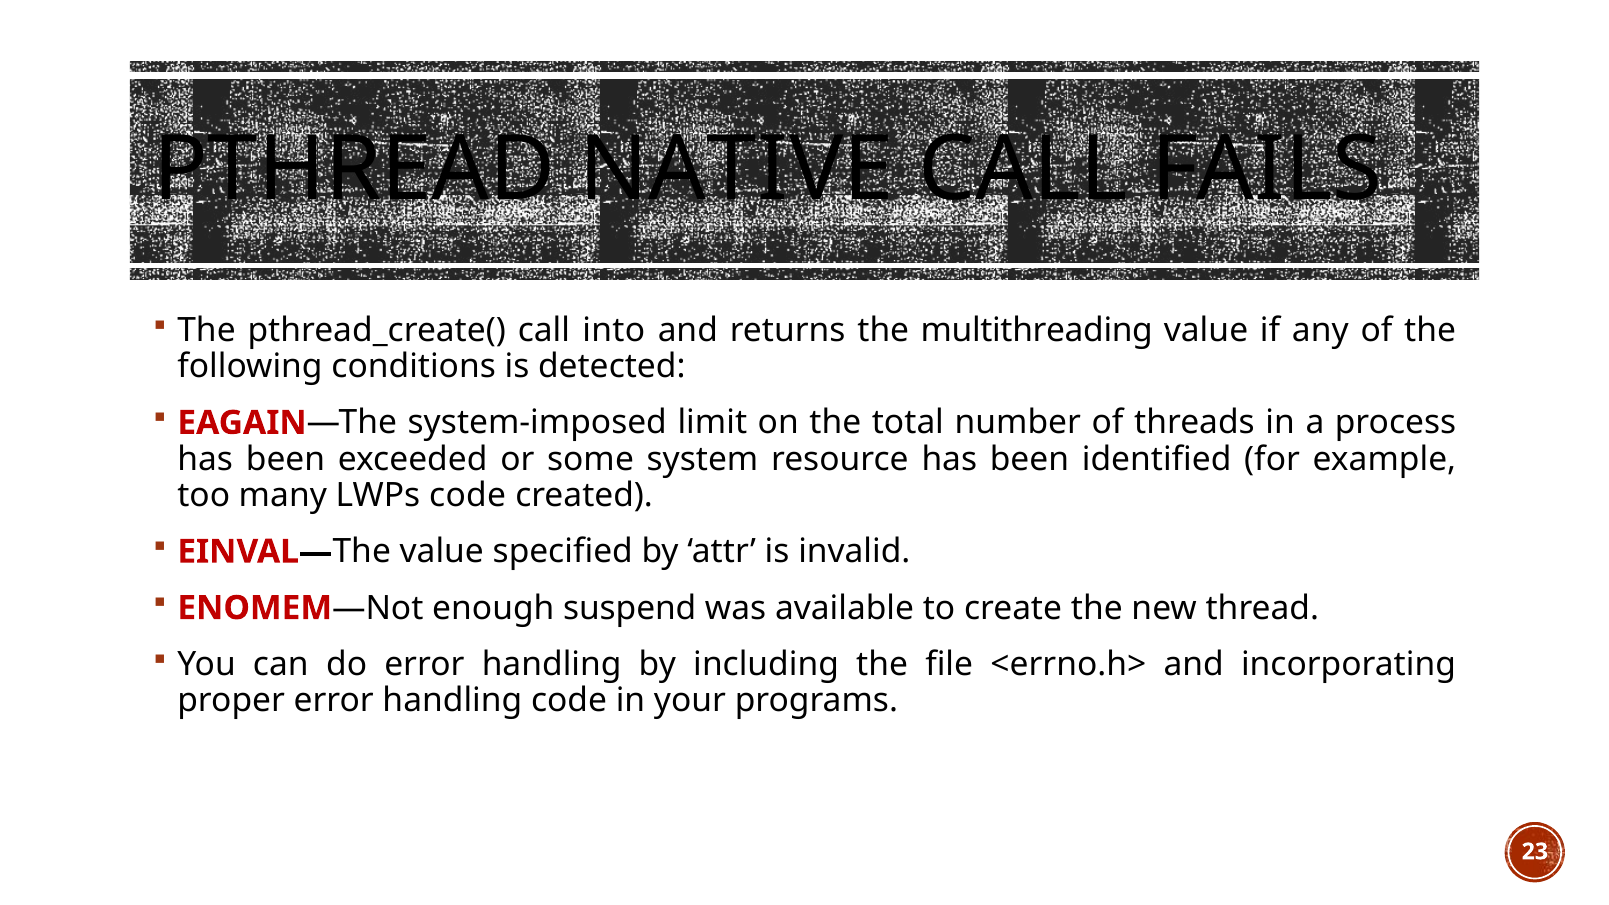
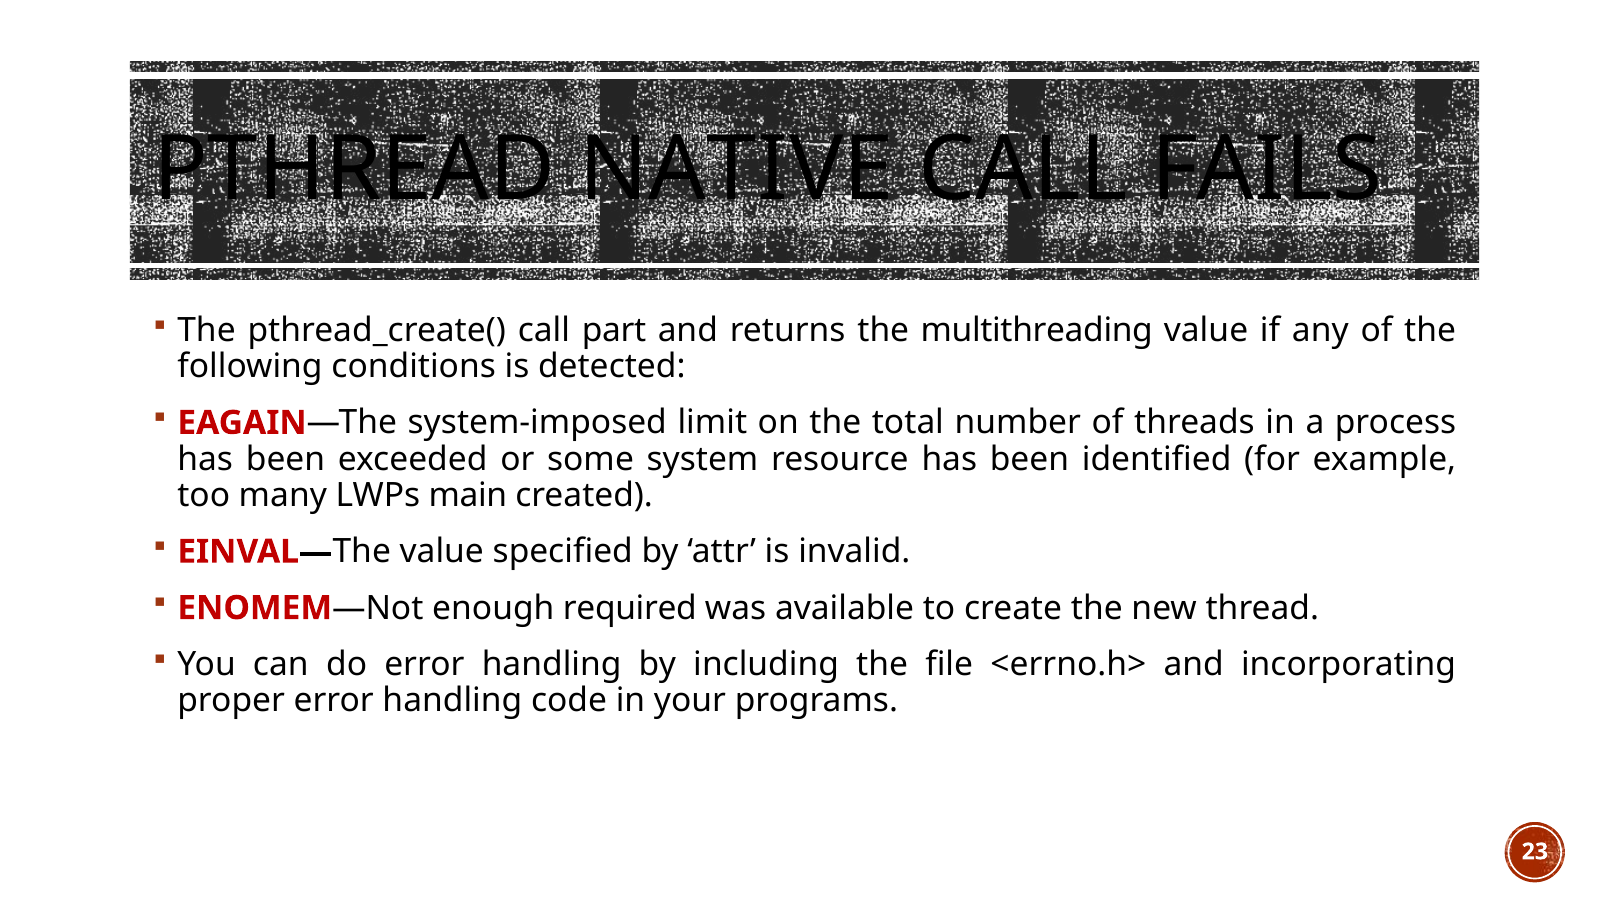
into: into -> part
LWPs code: code -> main
suspend: suspend -> required
